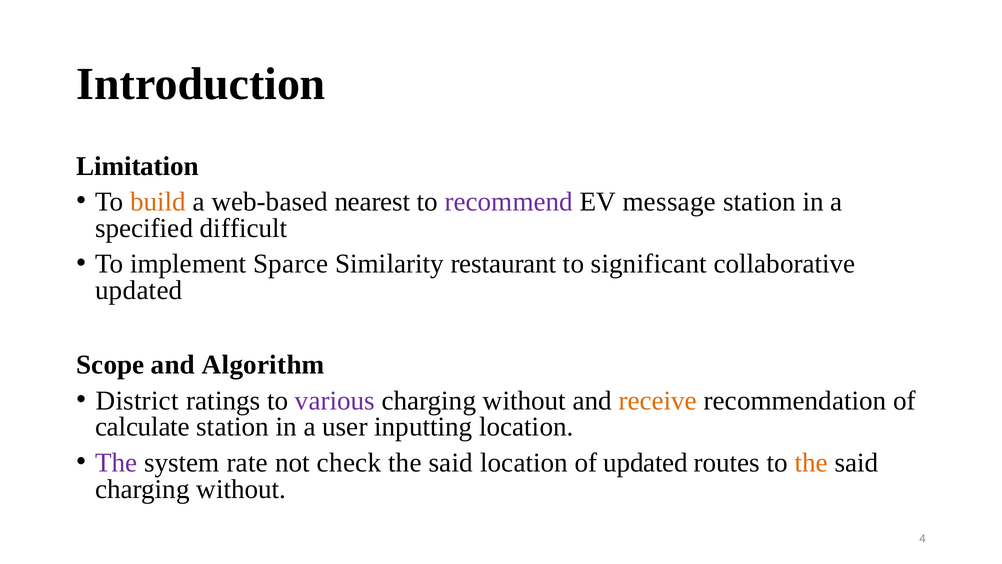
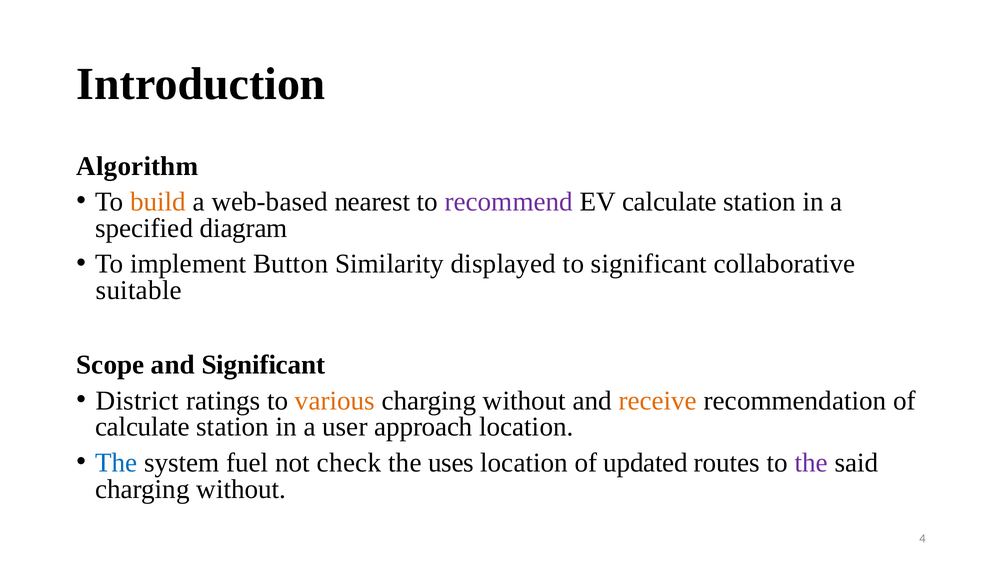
Limitation: Limitation -> Algorithm
EV message: message -> calculate
difficult: difficult -> diagram
Sparce: Sparce -> Button
restaurant: restaurant -> displayed
updated at (139, 290): updated -> suitable
and Algorithm: Algorithm -> Significant
various colour: purple -> orange
inputting: inputting -> approach
The at (116, 462) colour: purple -> blue
rate: rate -> fuel
said at (451, 462): said -> uses
the at (811, 462) colour: orange -> purple
